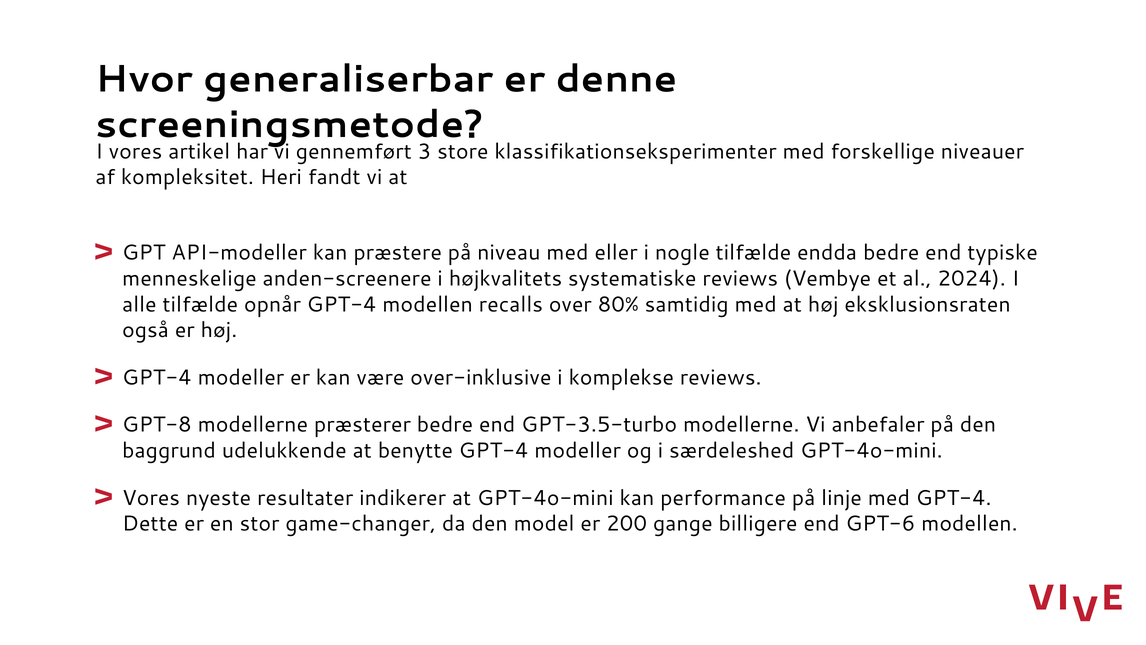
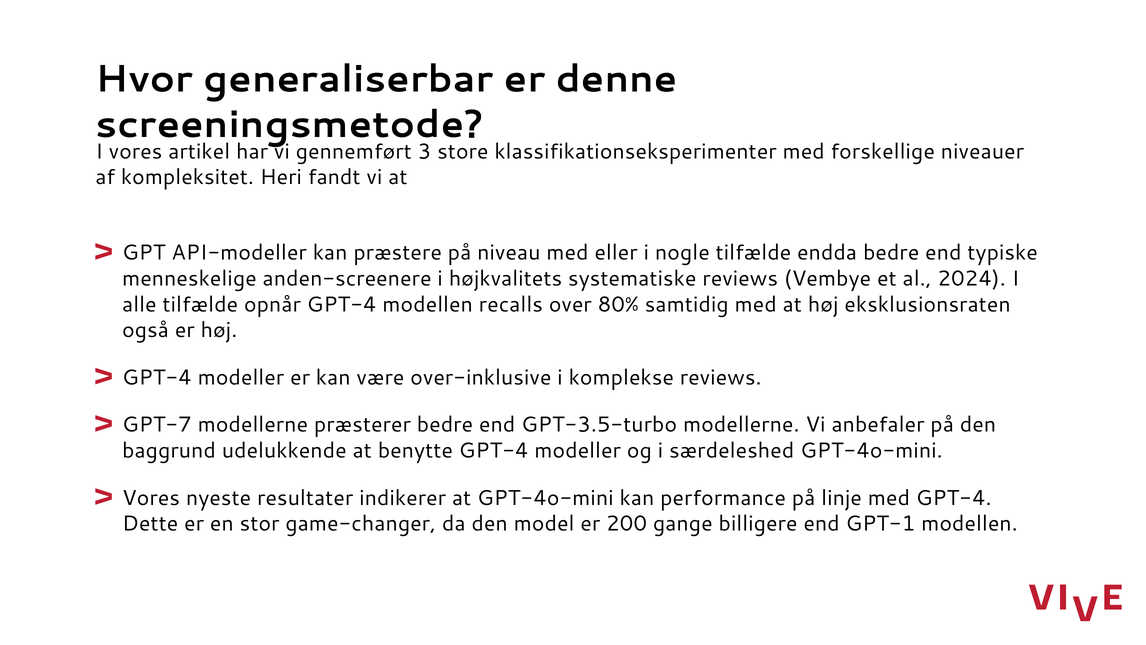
GPT-8: GPT-8 -> GPT-7
GPT-6: GPT-6 -> GPT-1
